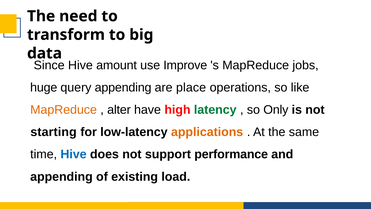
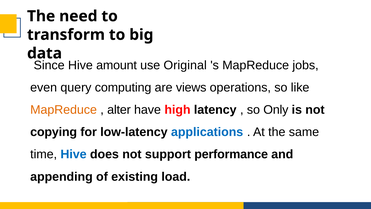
Improve: Improve -> Original
huge: huge -> even
query appending: appending -> computing
place: place -> views
latency colour: green -> black
starting: starting -> copying
applications colour: orange -> blue
